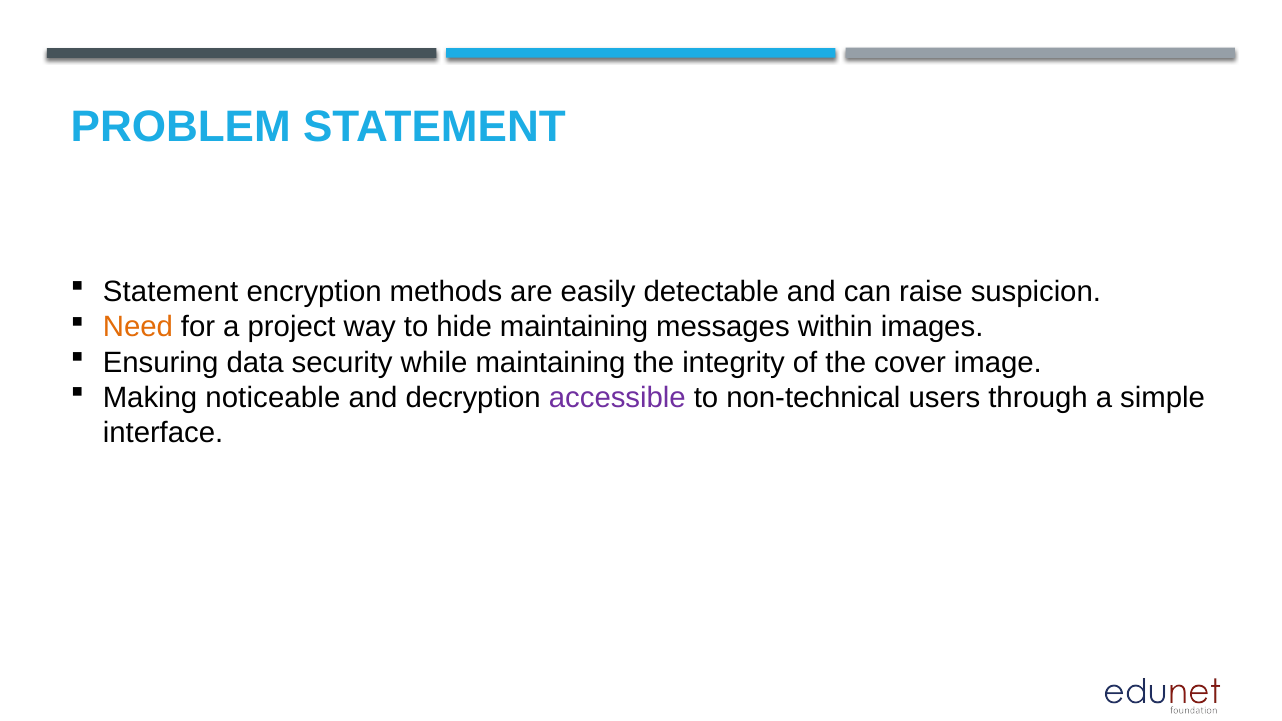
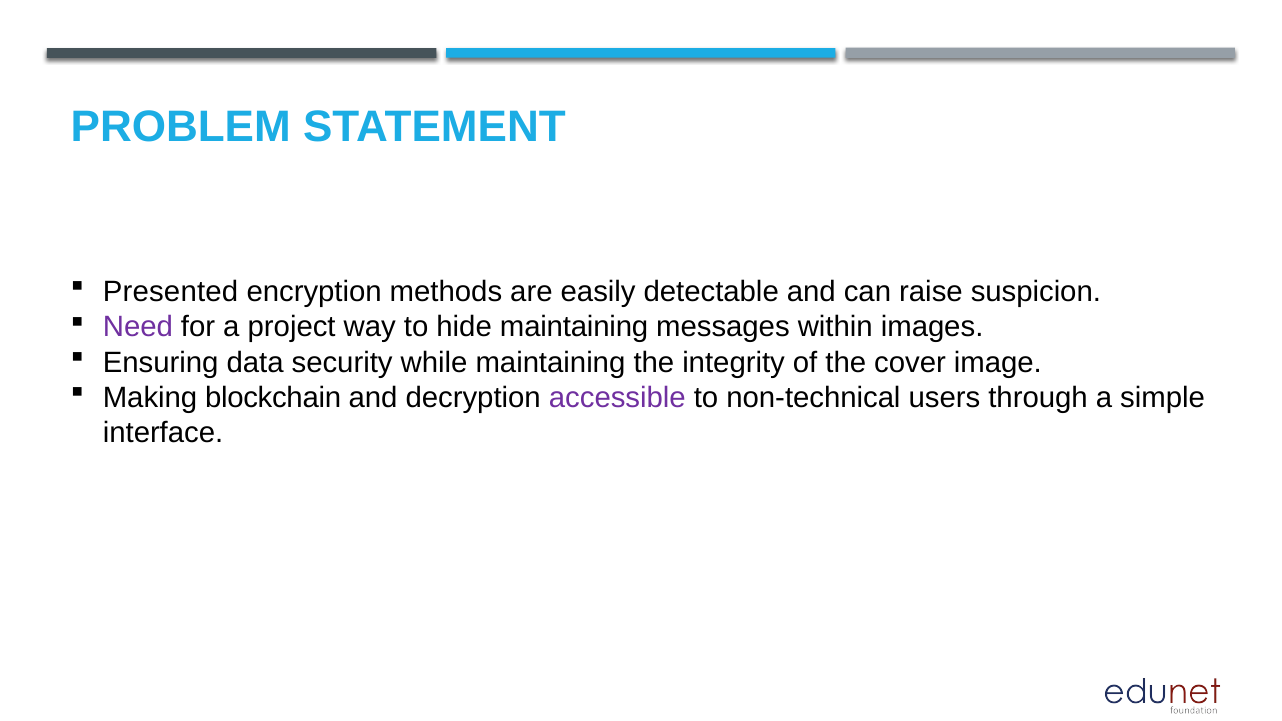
Statement at (171, 292): Statement -> Presented
Need colour: orange -> purple
noticeable: noticeable -> blockchain
